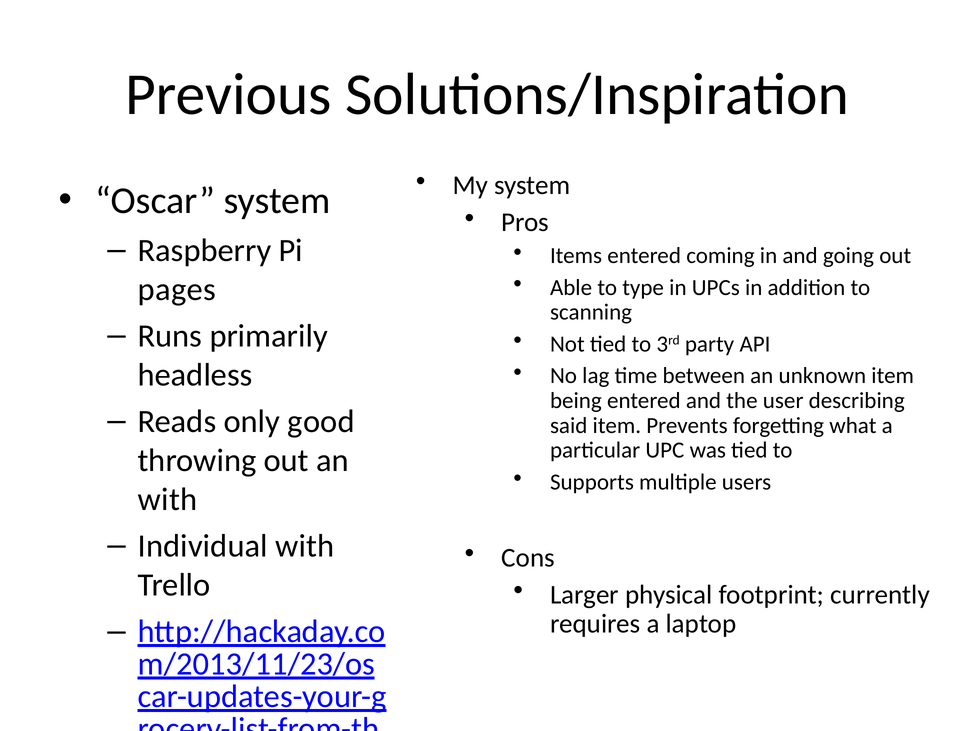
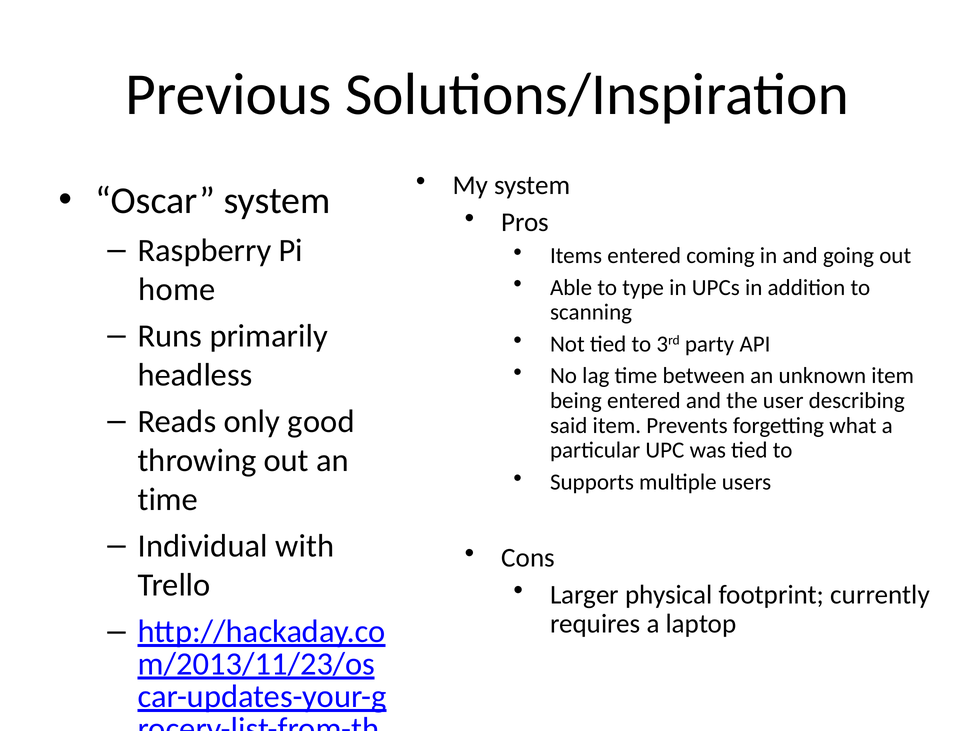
pages: pages -> home
with at (168, 500): with -> time
